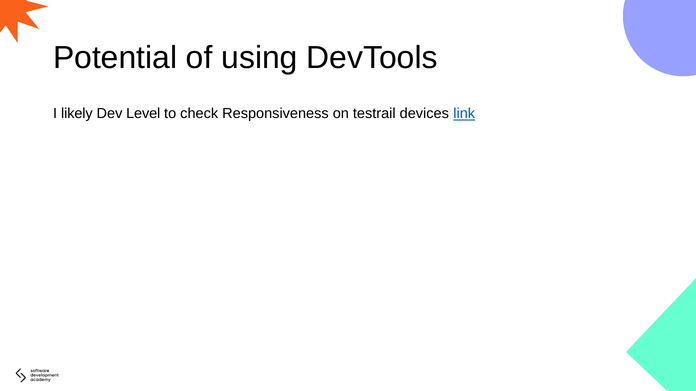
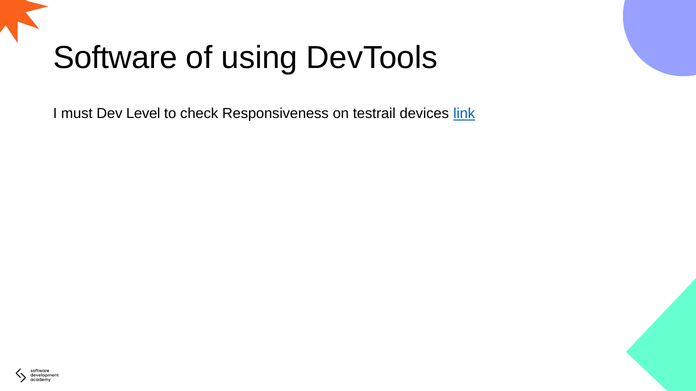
Potential: Potential -> Software
likely: likely -> must
